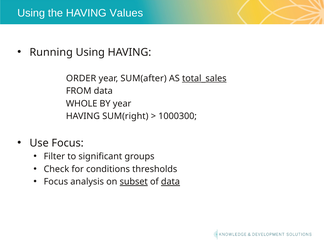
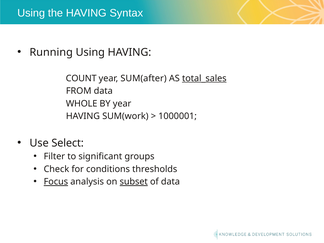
Values: Values -> Syntax
ORDER: ORDER -> COUNT
SUM(right: SUM(right -> SUM(work
1000300: 1000300 -> 1000001
Use Focus: Focus -> Select
Focus at (56, 182) underline: none -> present
data at (170, 182) underline: present -> none
